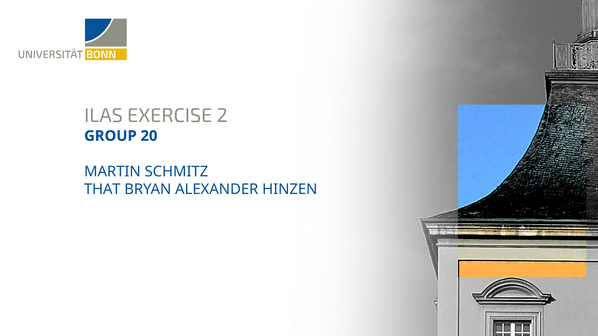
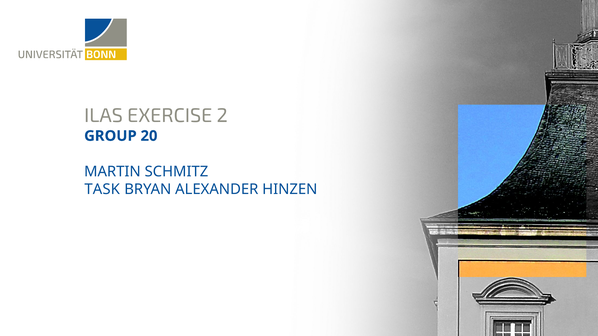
THAT: THAT -> TASK
